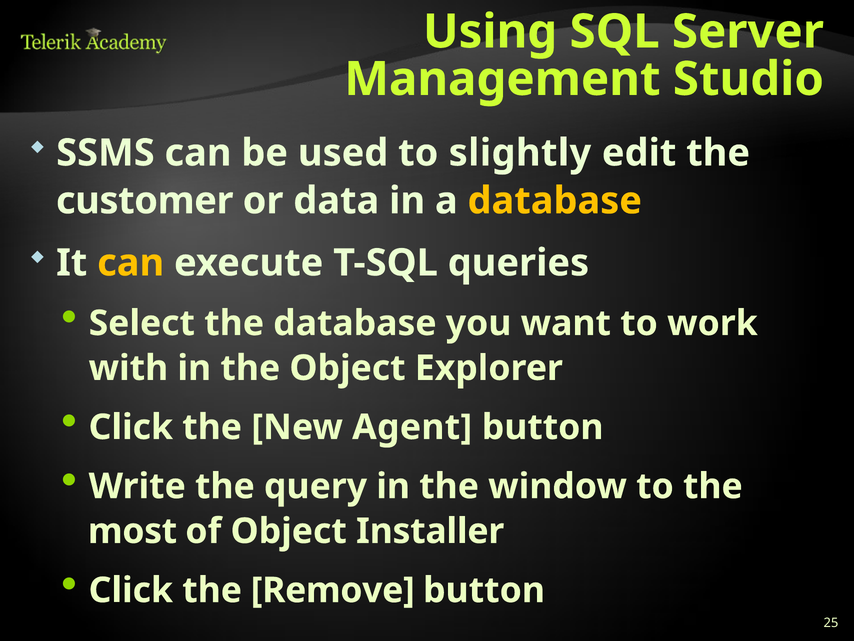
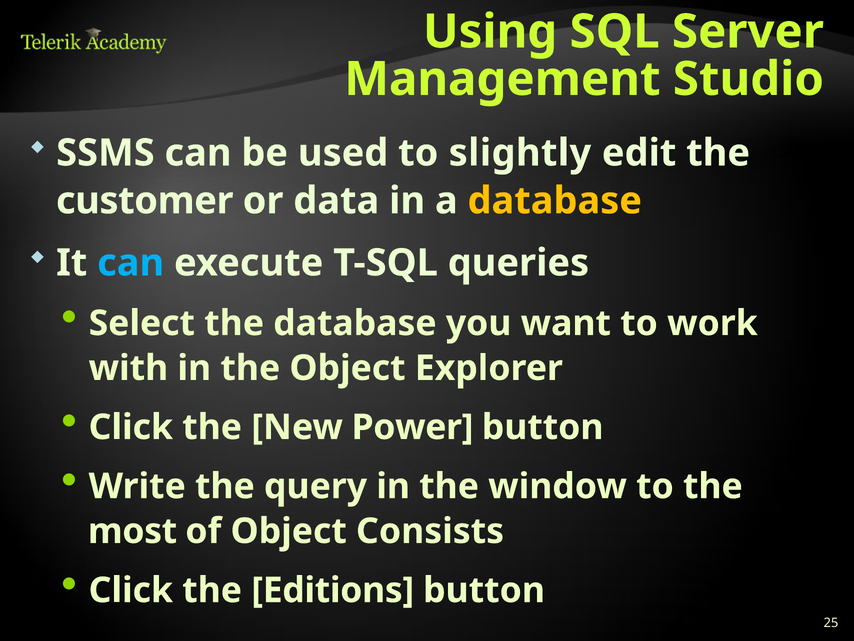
can at (131, 263) colour: yellow -> light blue
Agent: Agent -> Power
Installer: Installer -> Consists
Remove: Remove -> Editions
